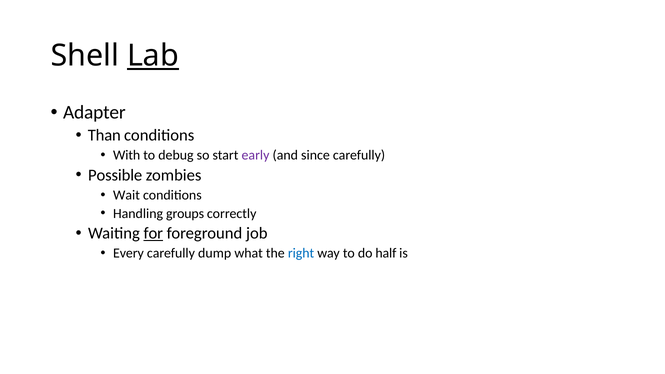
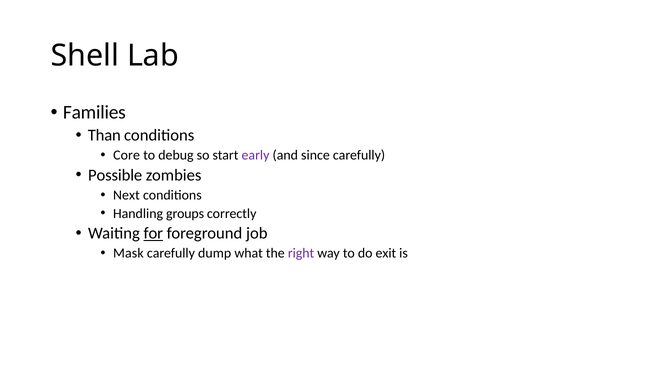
Lab underline: present -> none
Adapter: Adapter -> Families
With: With -> Core
Wait: Wait -> Next
Every: Every -> Mask
right colour: blue -> purple
half: half -> exit
